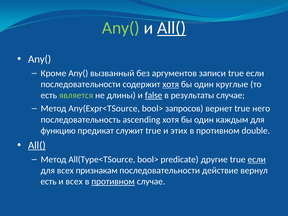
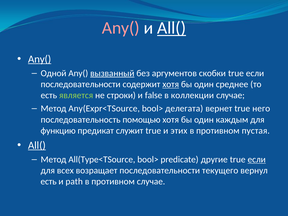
Any( at (121, 28) colour: light green -> pink
Any( at (40, 59) underline: none -> present
Кроме: Кроме -> Одной
вызванный underline: none -> present
записи: записи -> скобки
круглые: круглые -> среднее
длины: длины -> строки
false underline: present -> none
результаты: результаты -> коллекции
запросов: запросов -> делегата
ascending: ascending -> помощью
double: double -> пустая
признакам: признакам -> возращает
действие: действие -> текущего
и всех: всех -> path
противном at (113, 182) underline: present -> none
